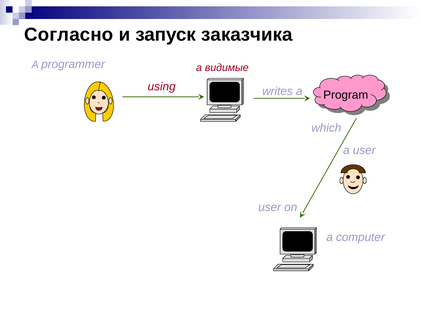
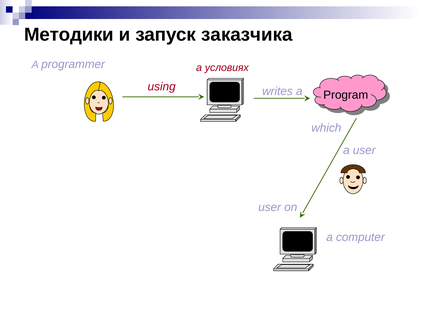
Согласно: Согласно -> Методики
видимые: видимые -> условиях
